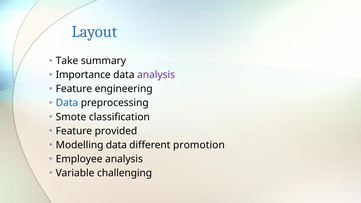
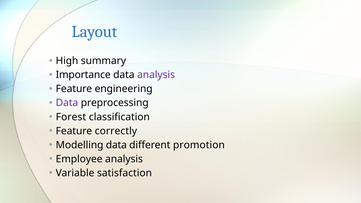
Take: Take -> High
Data at (67, 103) colour: blue -> purple
Smote: Smote -> Forest
provided: provided -> correctly
challenging: challenging -> satisfaction
